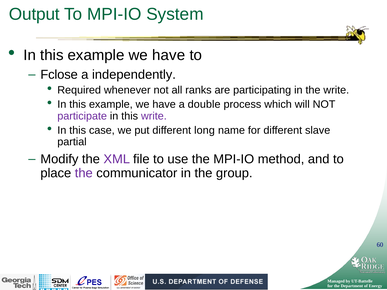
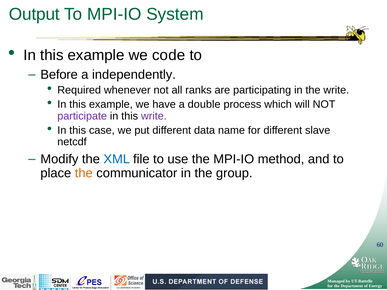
have at (169, 55): have -> code
Fclose: Fclose -> Before
long: long -> data
partial: partial -> netcdf
XML colour: purple -> blue
the at (84, 173) colour: purple -> orange
